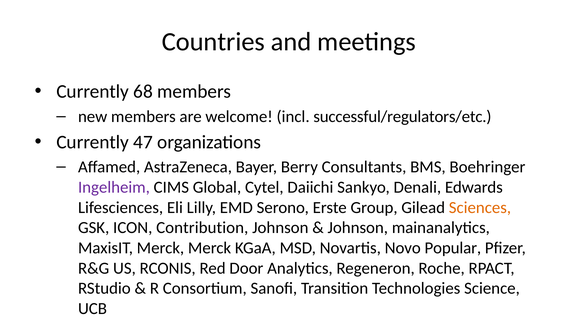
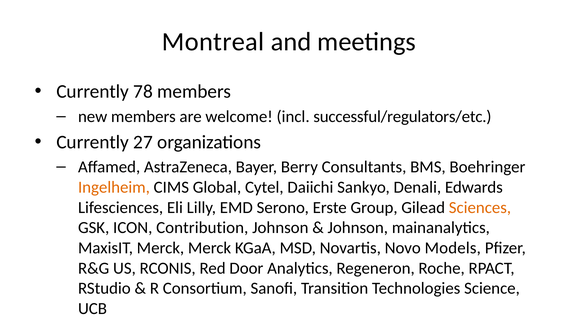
Countries: Countries -> Montreal
68: 68 -> 78
47: 47 -> 27
Ingelheim colour: purple -> orange
Popular: Popular -> Models
